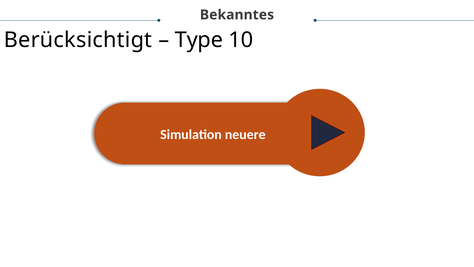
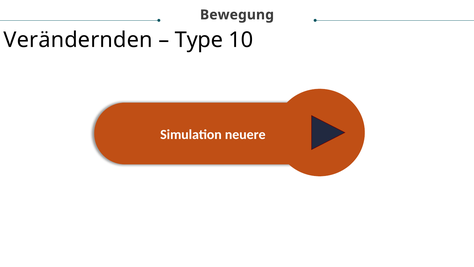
Bekanntes: Bekanntes -> Bewegung
Berücksichtigt: Berücksichtigt -> Verändernden
